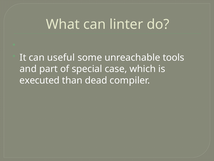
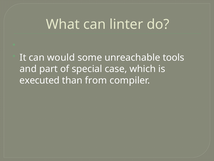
useful: useful -> would
dead: dead -> from
